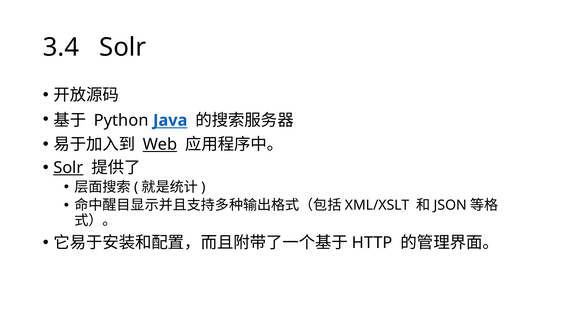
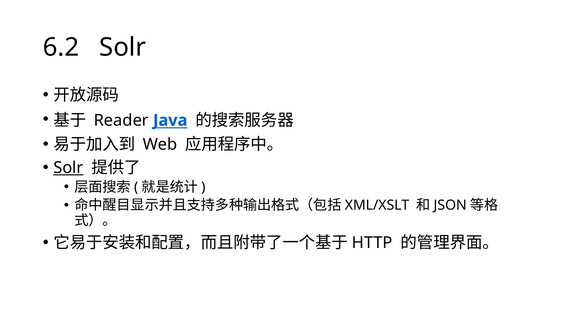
3.4: 3.4 -> 6.2
Python: Python -> Reader
Web underline: present -> none
